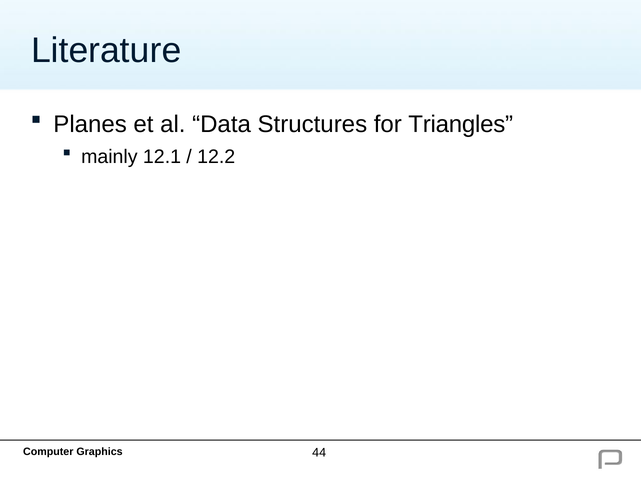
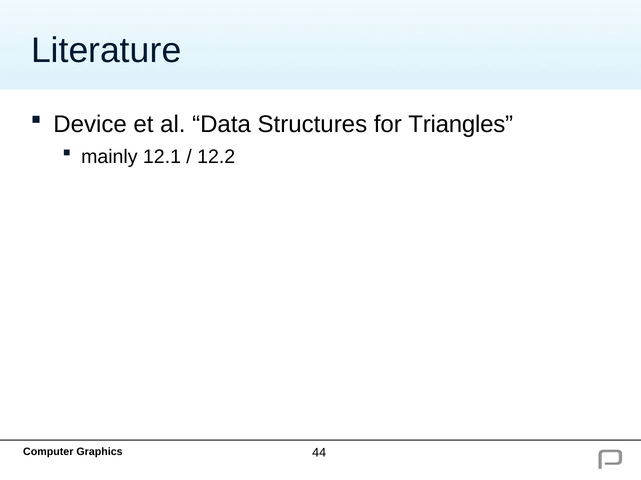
Planes: Planes -> Device
